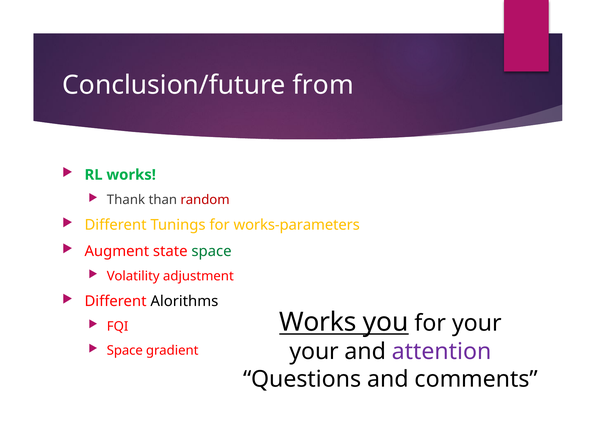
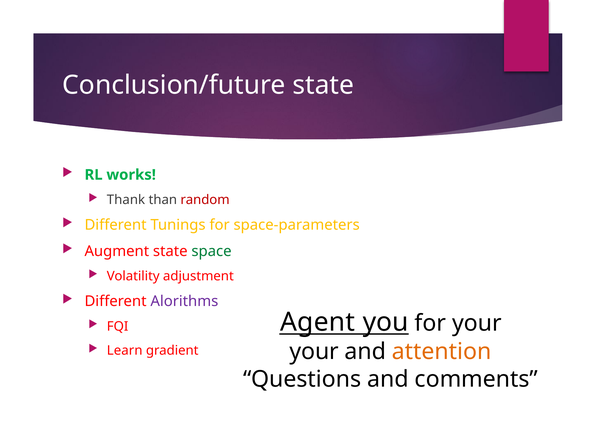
Conclusion/future from: from -> state
works-parameters: works-parameters -> space-parameters
Alorithms colour: black -> purple
Works at (318, 322): Works -> Agent
Space at (125, 351): Space -> Learn
attention colour: purple -> orange
